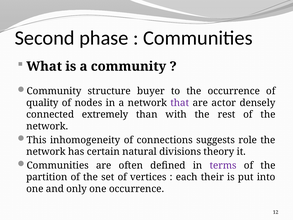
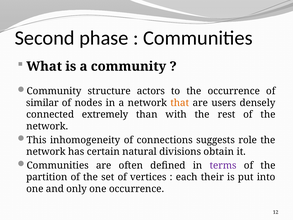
buyer: buyer -> actors
quality: quality -> similar
that colour: purple -> orange
actor: actor -> users
theory: theory -> obtain
